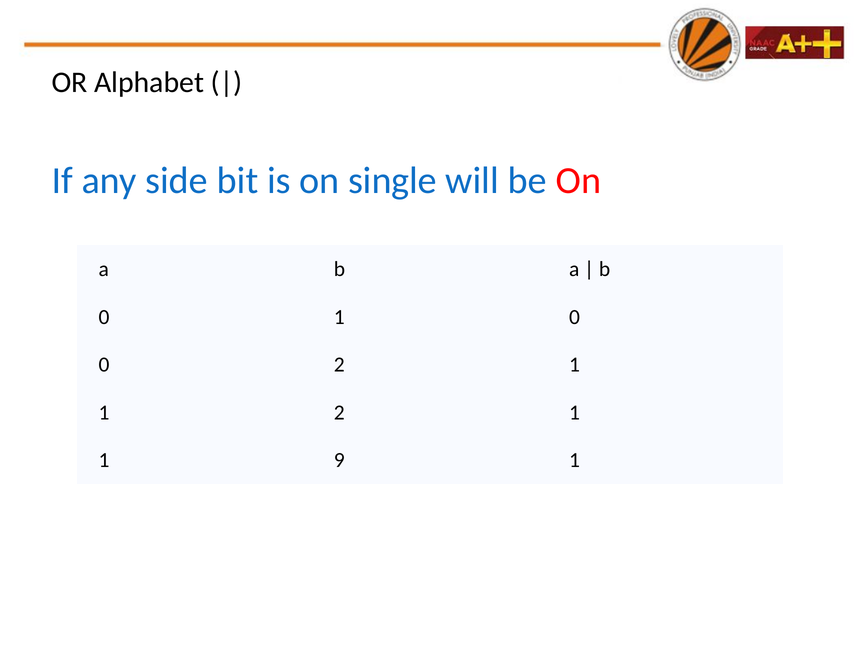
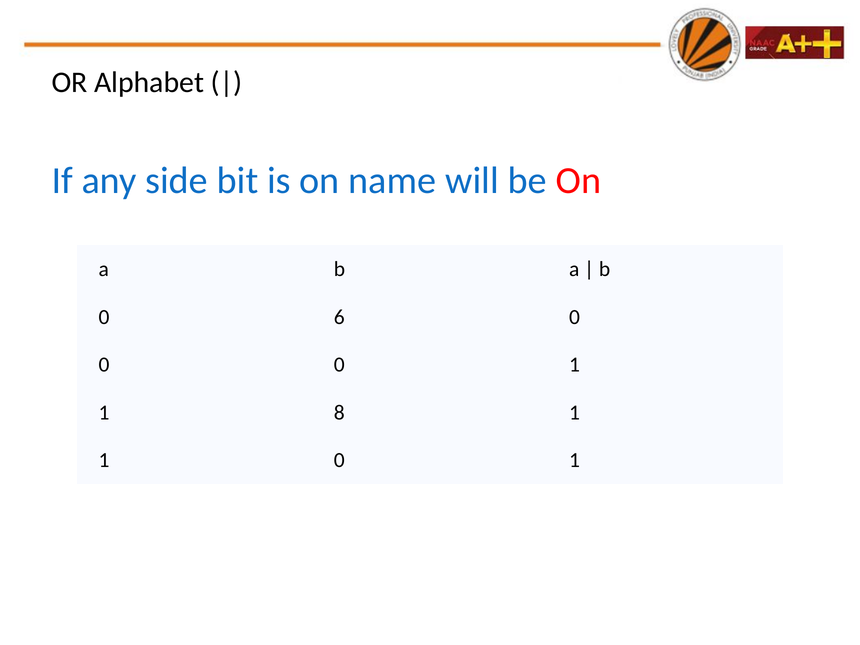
single: single -> name
0 1: 1 -> 6
2 at (339, 365): 2 -> 0
1 2: 2 -> 8
1 9: 9 -> 0
